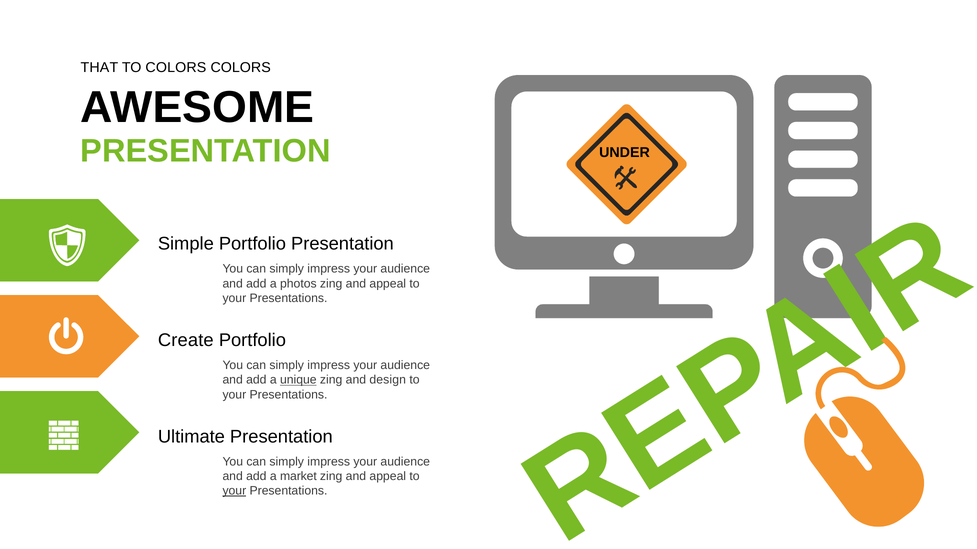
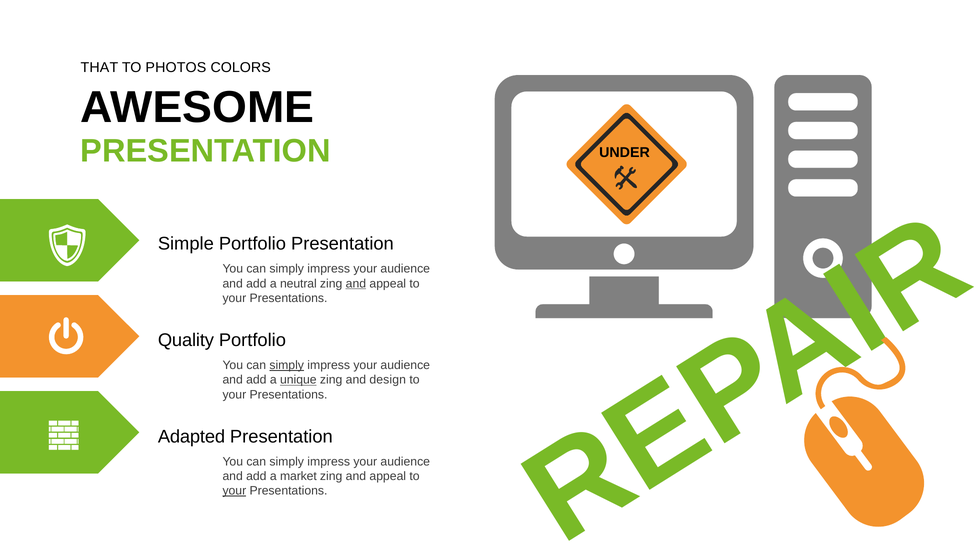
TO COLORS: COLORS -> PHOTOS
photos: photos -> neutral
and at (356, 284) underline: none -> present
Create: Create -> Quality
simply at (287, 366) underline: none -> present
Ultimate: Ultimate -> Adapted
